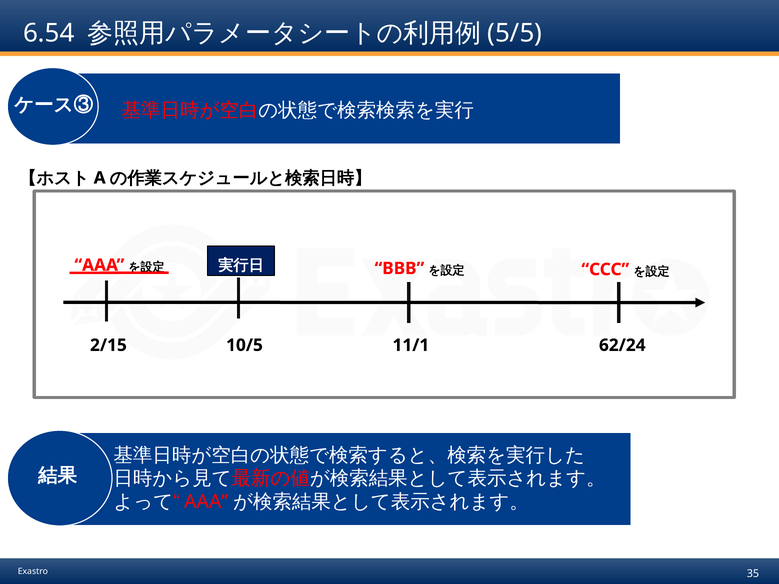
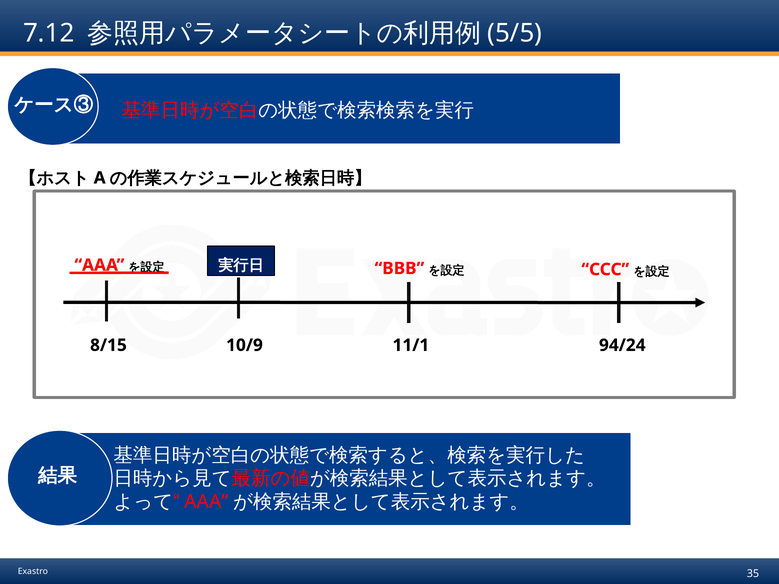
6.54: 6.54 -> 7.12
2/15: 2/15 -> 8/15
10/5: 10/5 -> 10/9
62/24: 62/24 -> 94/24
